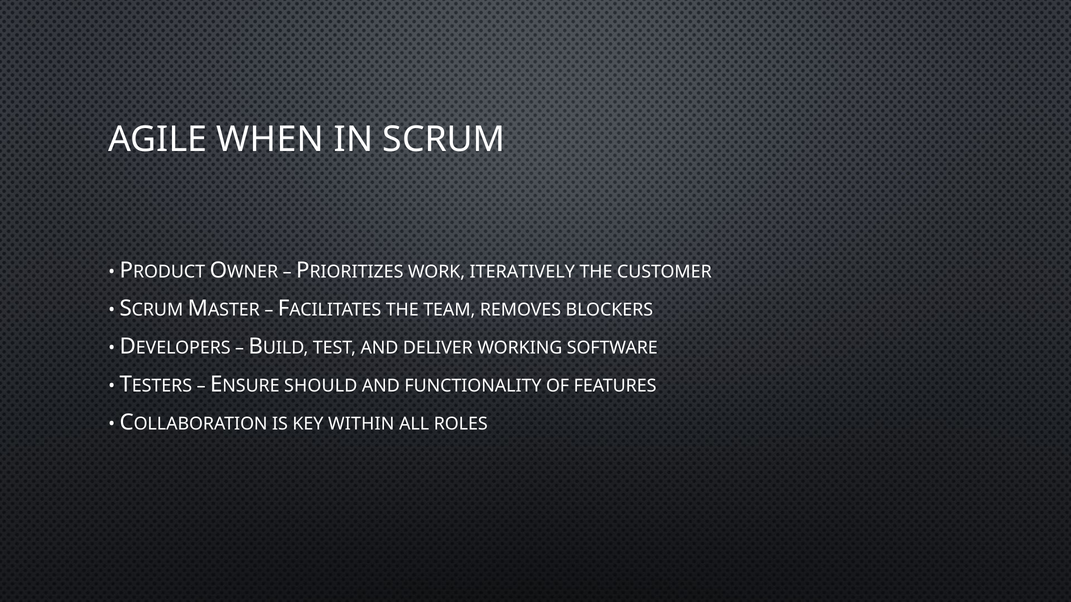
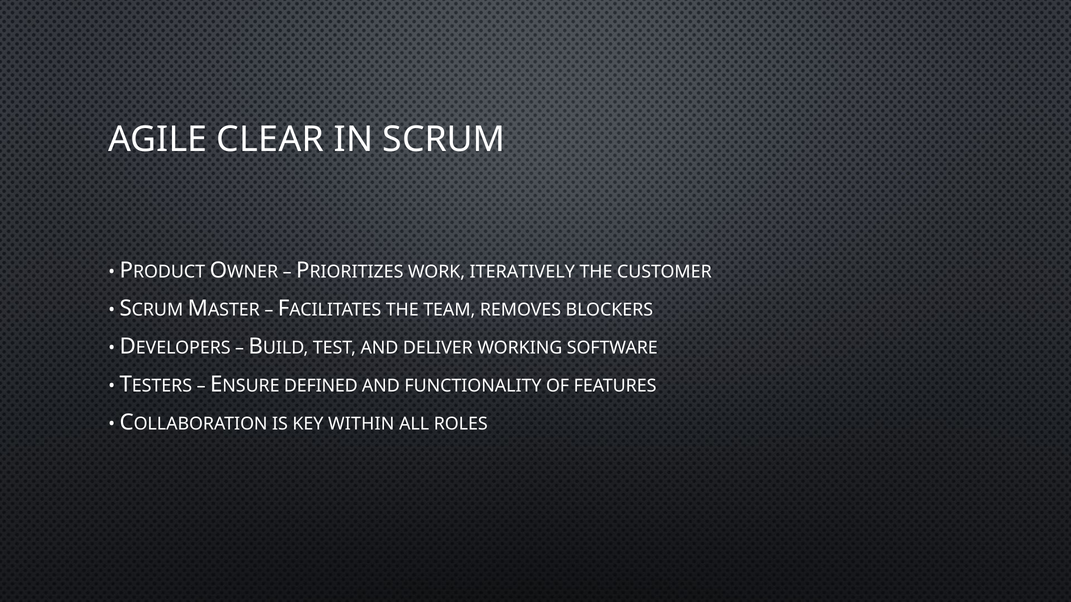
WHEN: WHEN -> CLEAR
SHOULD: SHOULD -> DEFINED
